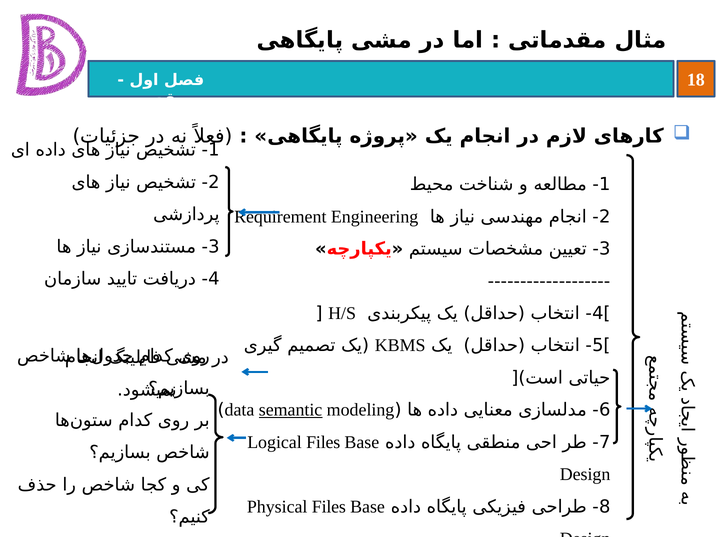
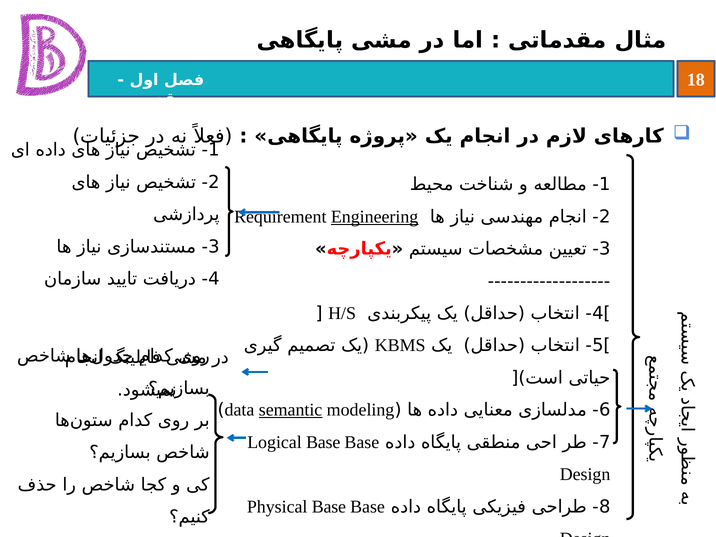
Engineering underline: none -> present
Logical Files: Files -> Base
Physical Files: Files -> Base
